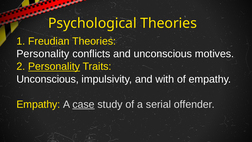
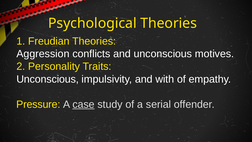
Personality at (43, 54): Personality -> Aggression
Personality at (54, 66) underline: present -> none
Empathy at (38, 104): Empathy -> Pressure
